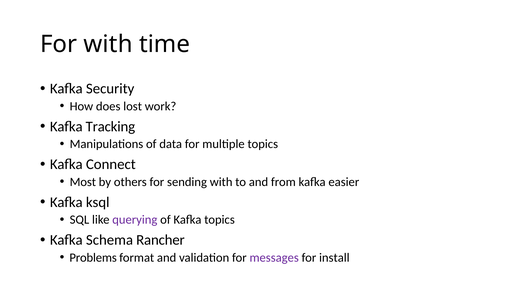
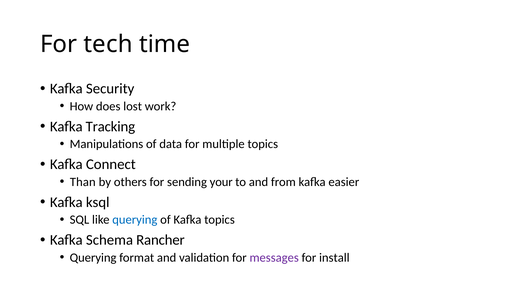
For with: with -> tech
Most: Most -> Than
sending with: with -> your
querying at (135, 220) colour: purple -> blue
Problems at (93, 257): Problems -> Querying
